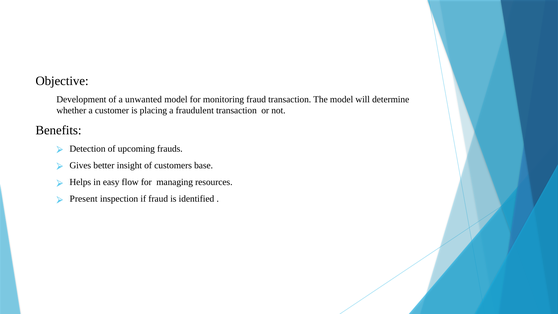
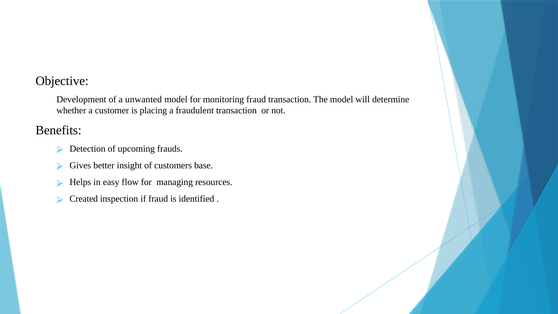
Present: Present -> Created
